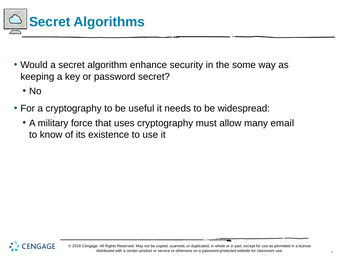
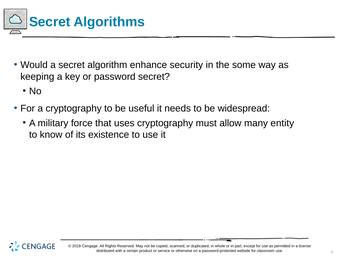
email: email -> entity
